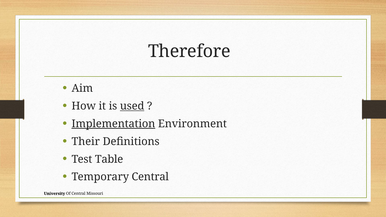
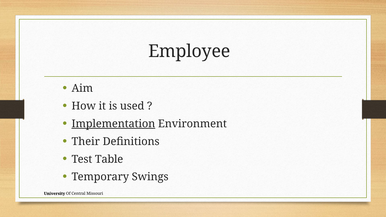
Therefore: Therefore -> Employee
used underline: present -> none
Temporary Central: Central -> Swings
